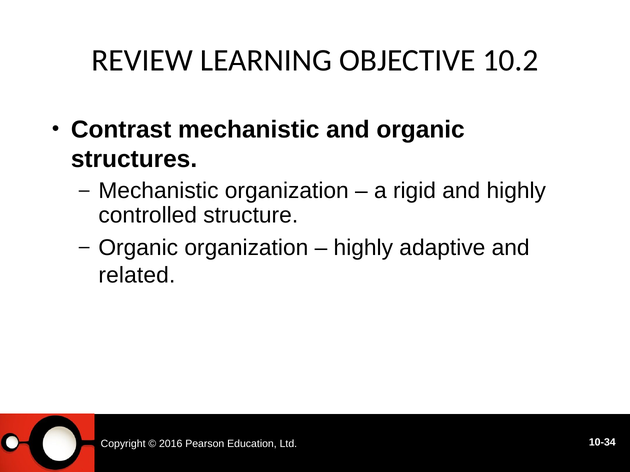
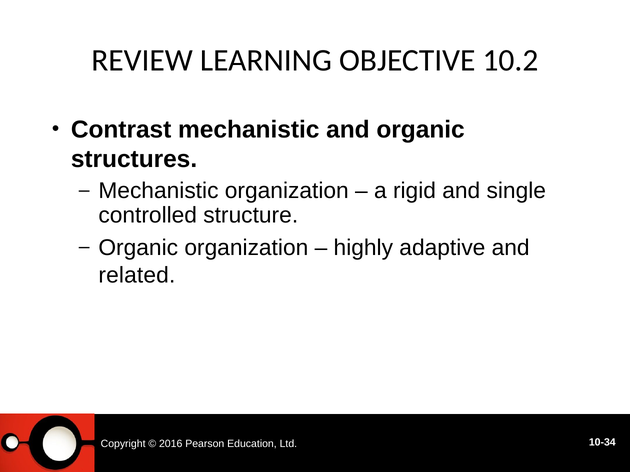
and highly: highly -> single
